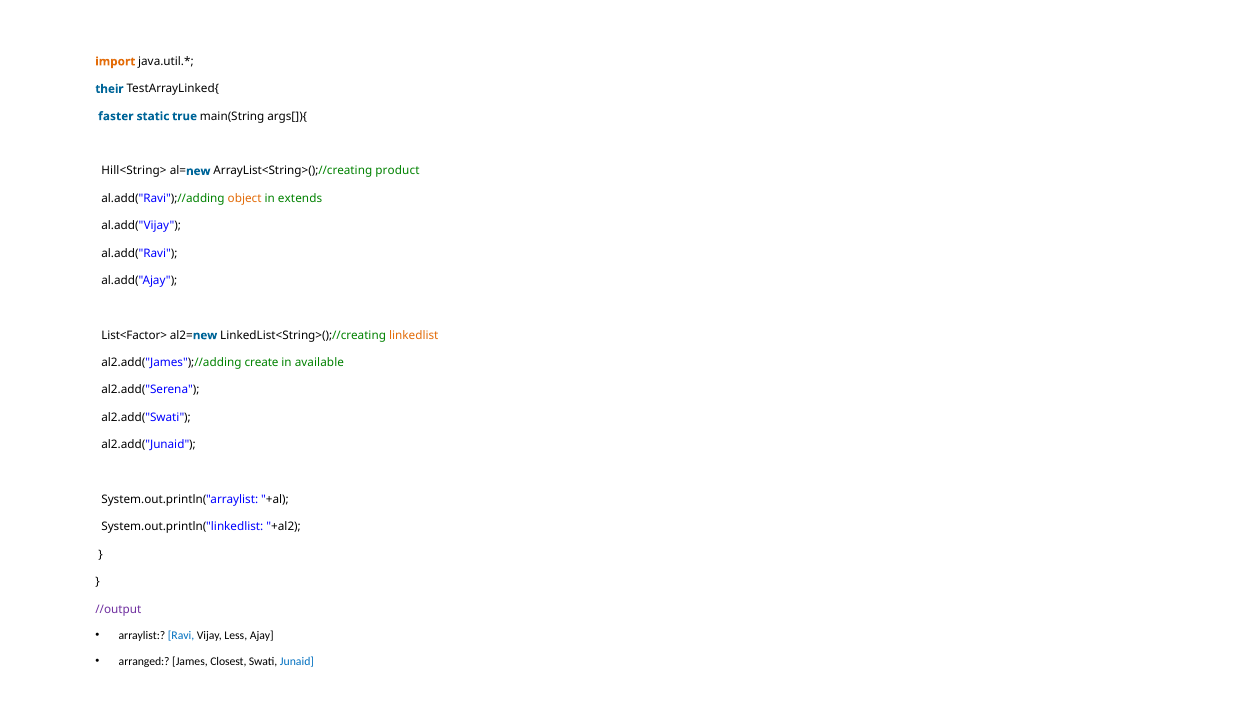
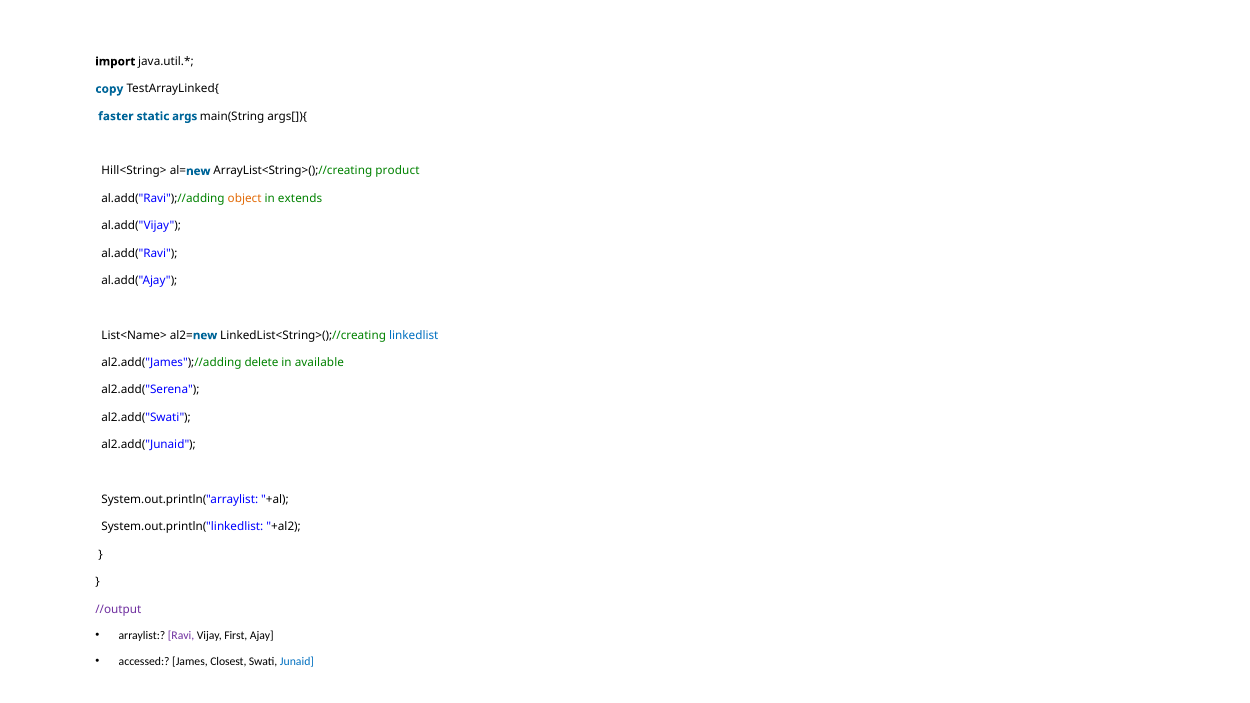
import colour: orange -> black
their: their -> copy
true: true -> args
List<Factor>: List<Factor> -> List<Name>
linkedlist colour: orange -> blue
create: create -> delete
Ravi colour: blue -> purple
Less: Less -> First
arranged: arranged -> accessed
